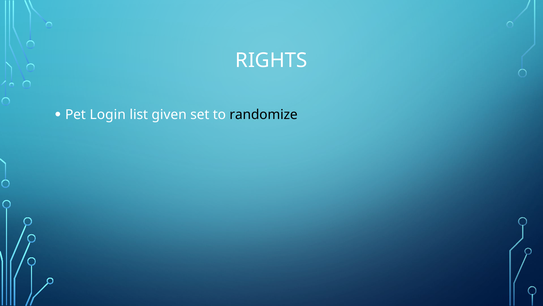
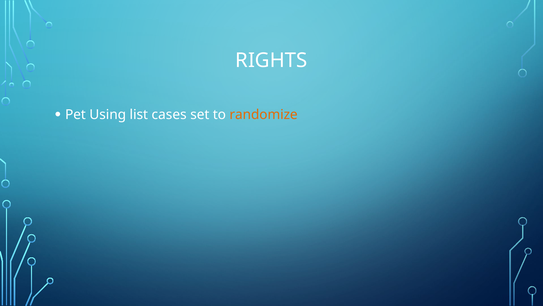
Login: Login -> Using
given: given -> cases
randomize colour: black -> orange
